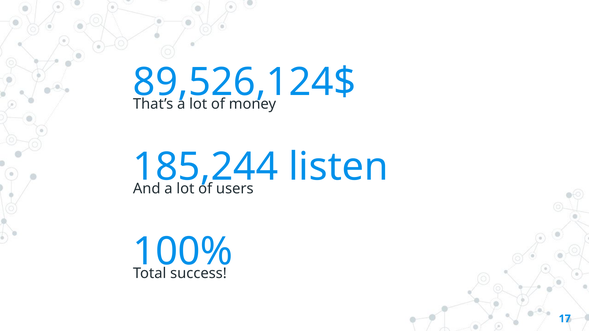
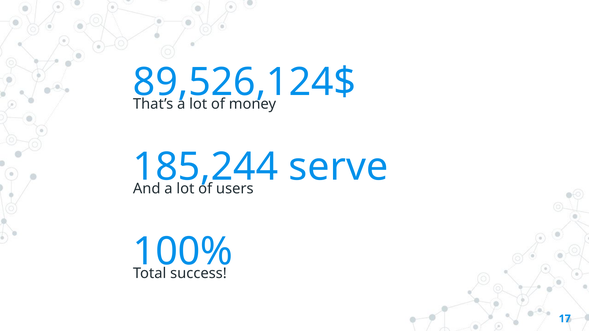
listen: listen -> serve
